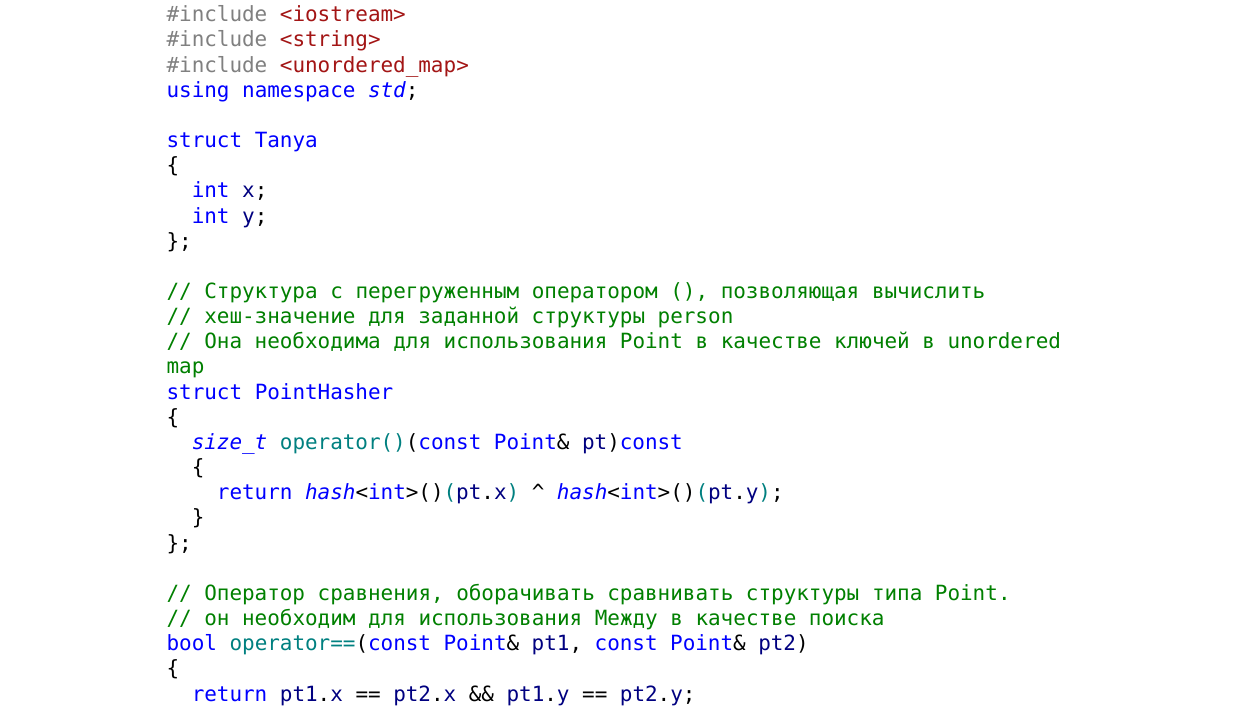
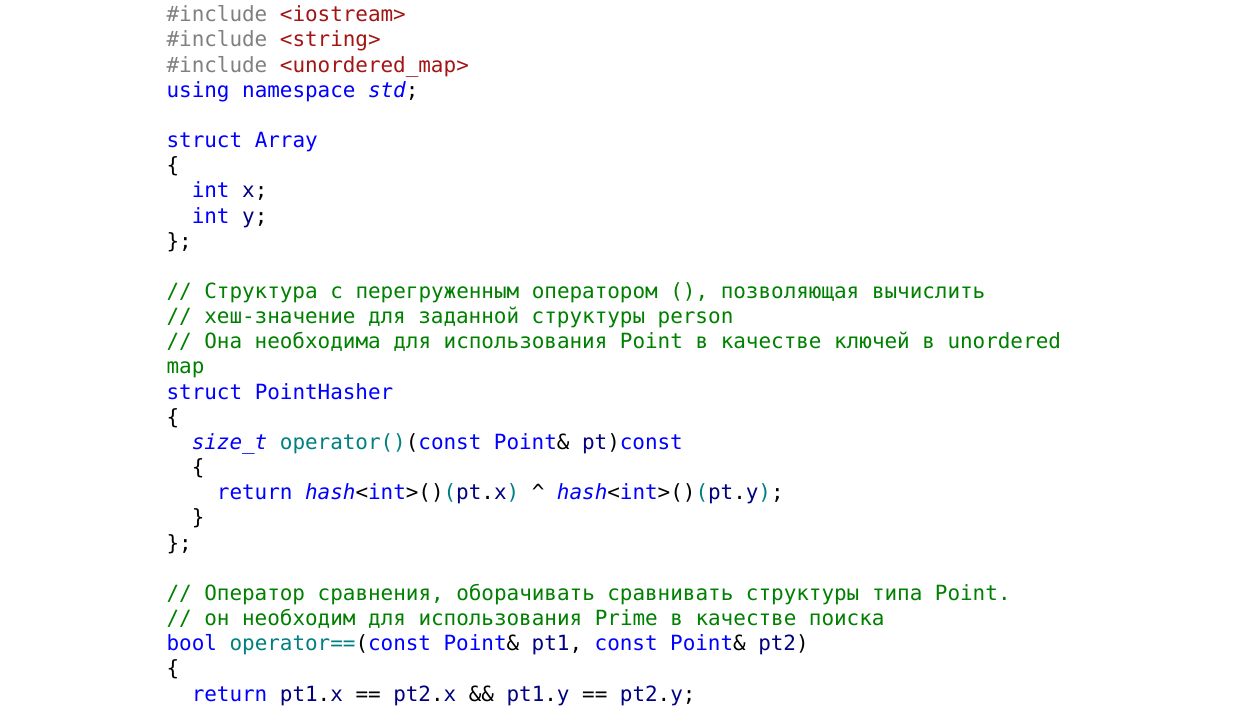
Tanya: Tanya -> Array
Между: Между -> Prime
